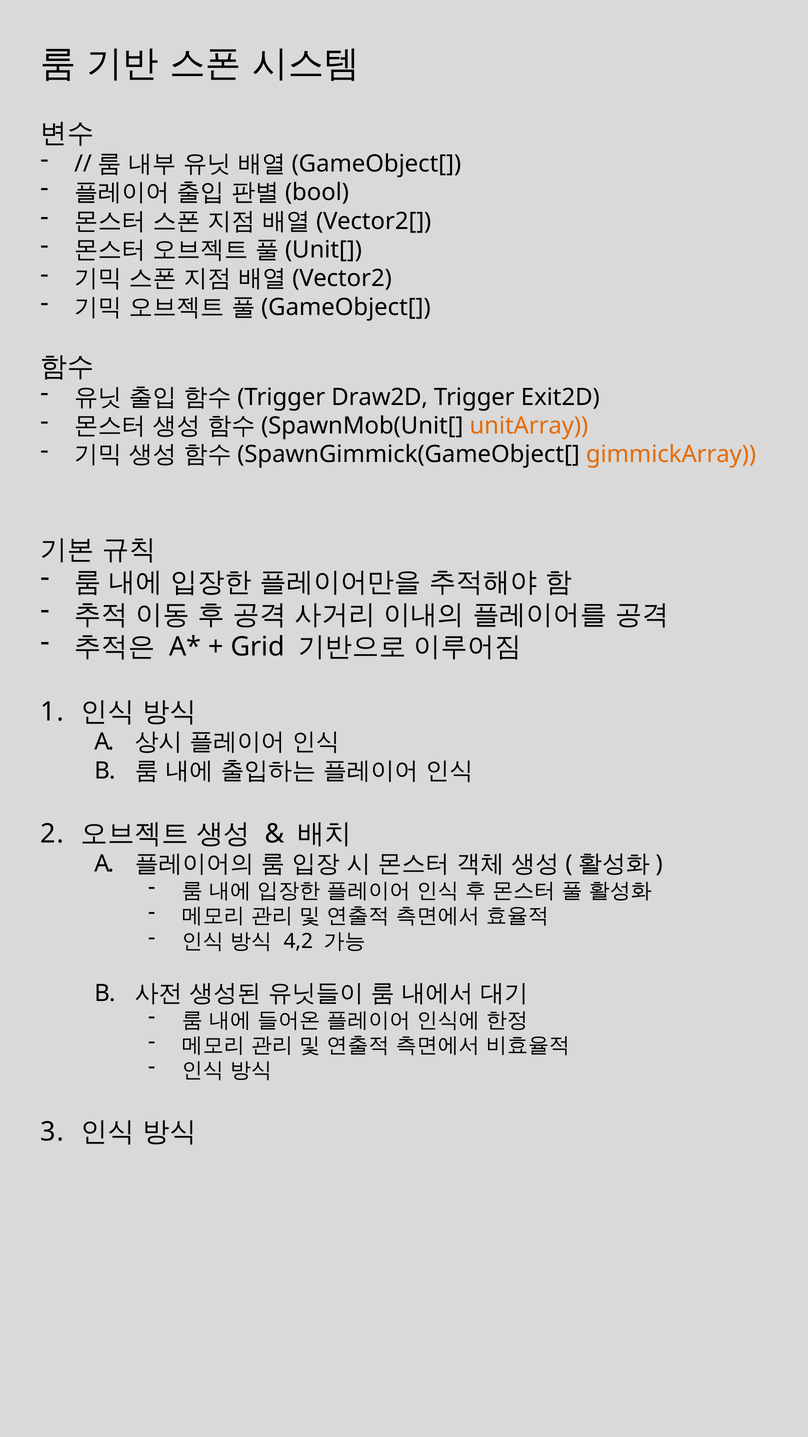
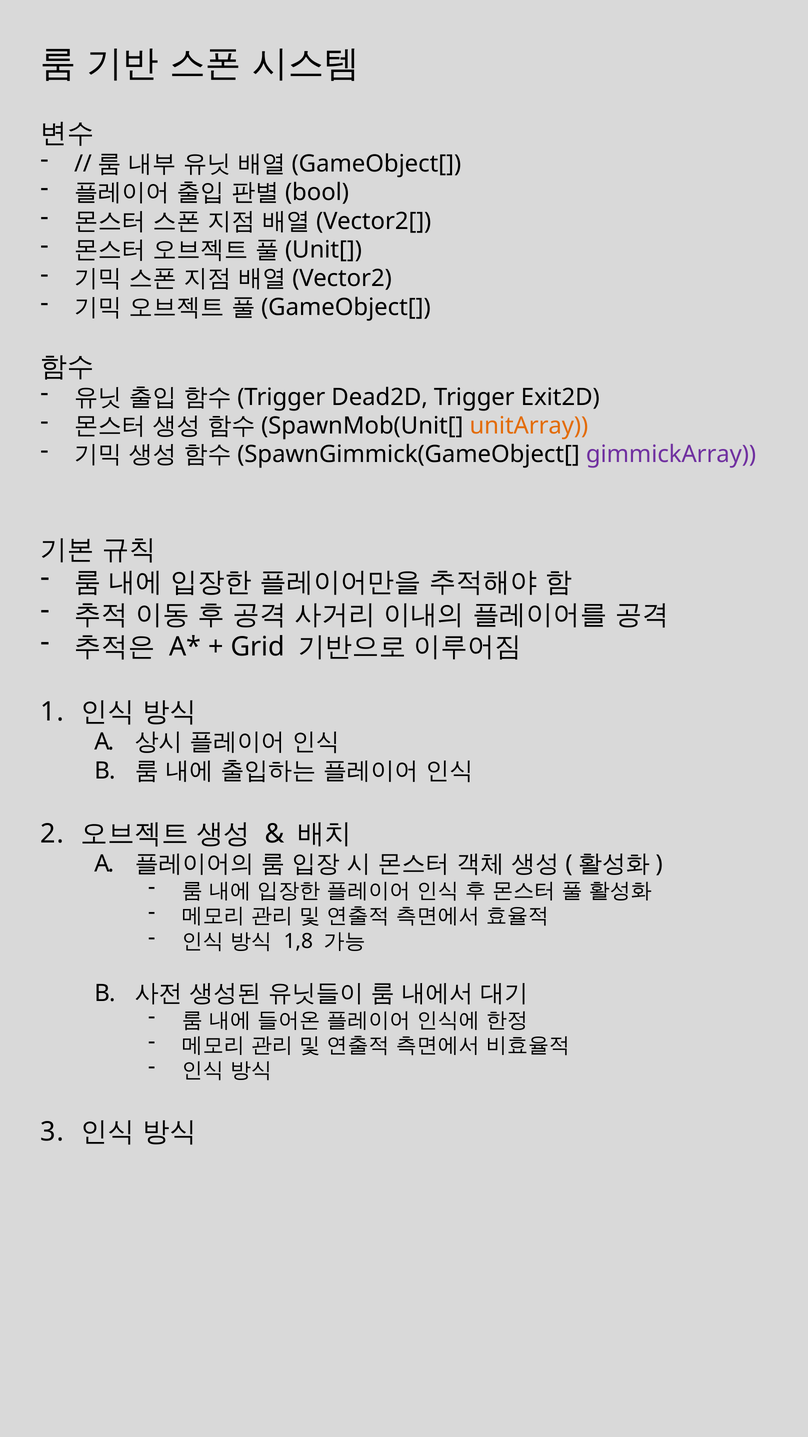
Draw2D: Draw2D -> Dead2D
gimmickArray colour: orange -> purple
4,2: 4,2 -> 1,8
